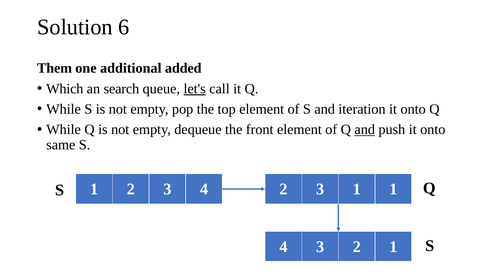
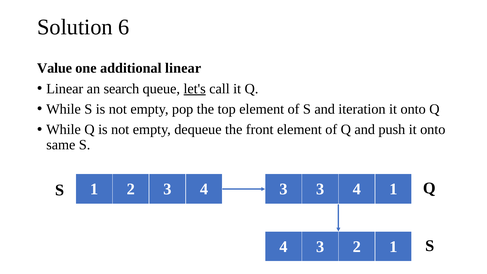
Them: Them -> Value
additional added: added -> linear
Which at (65, 89): Which -> Linear
and at (365, 130) underline: present -> none
S 2: 2 -> 3
1 at (357, 189): 1 -> 4
